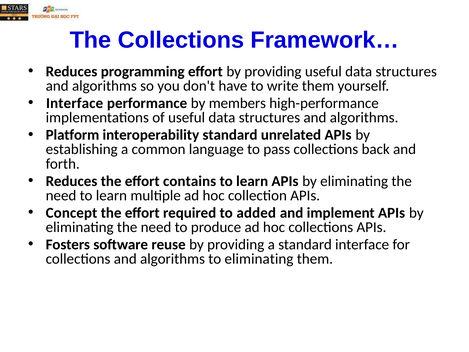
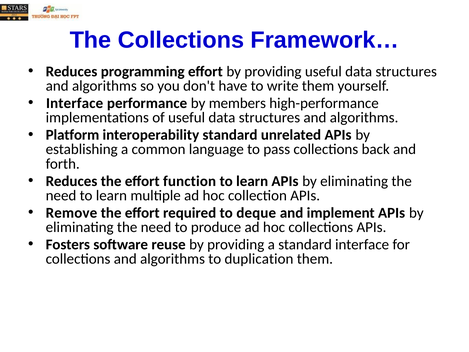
contains: contains -> function
Concept: Concept -> Remove
added: added -> deque
to eliminating: eliminating -> duplication
